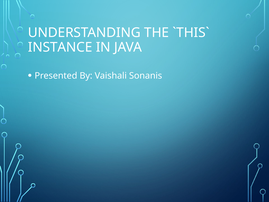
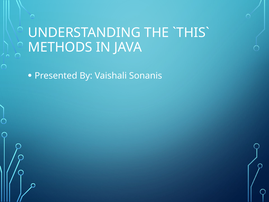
INSTANCE: INSTANCE -> METHODS
